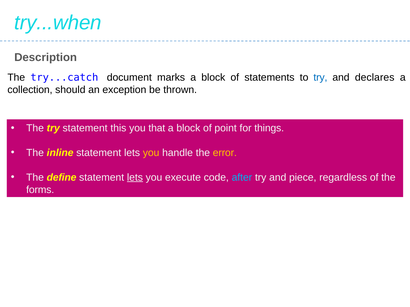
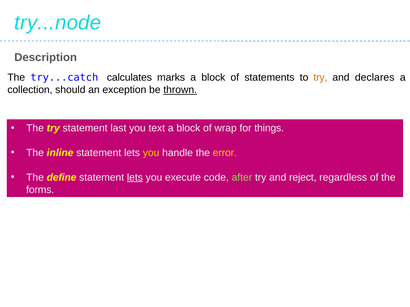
try...when: try...when -> try...node
document: document -> calculates
try at (320, 78) colour: blue -> orange
thrown underline: none -> present
this: this -> last
that: that -> text
point: point -> wrap
after colour: light blue -> light green
piece: piece -> reject
